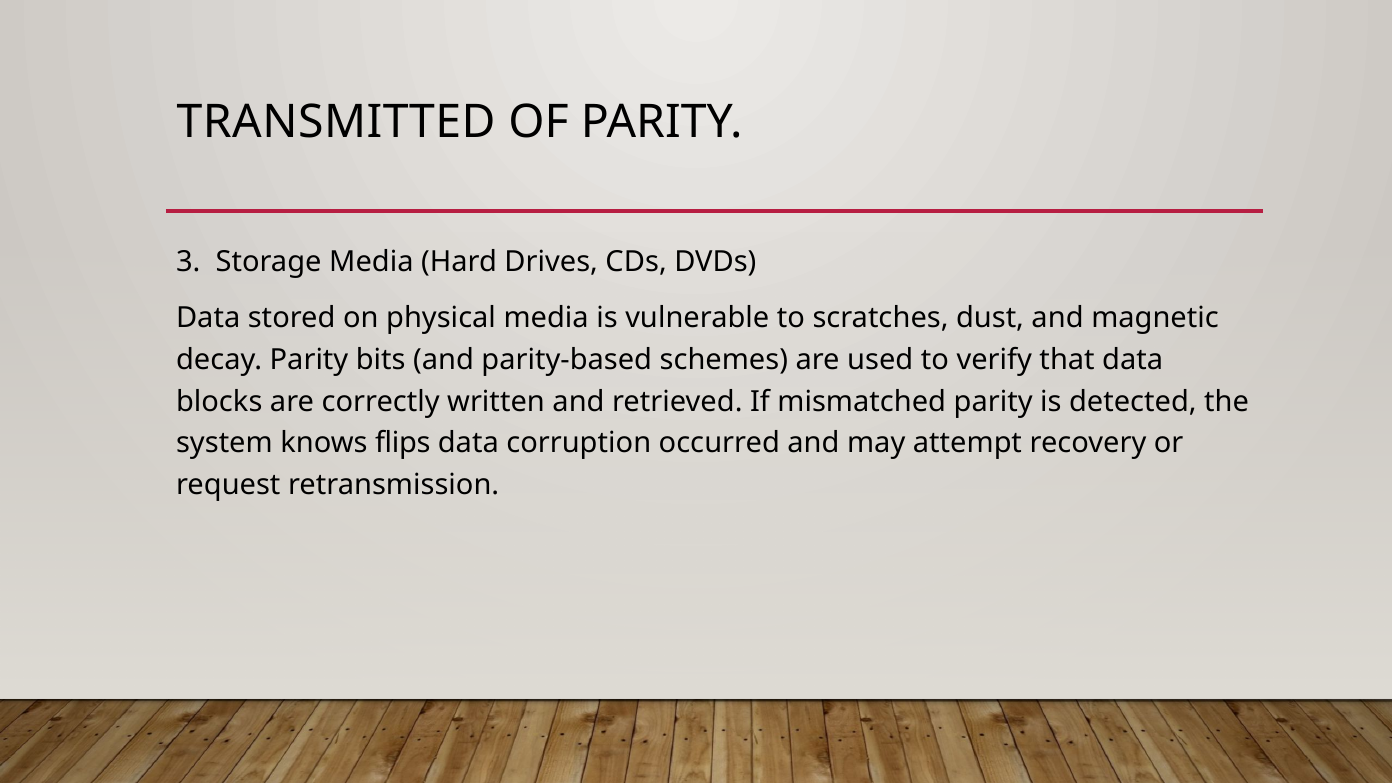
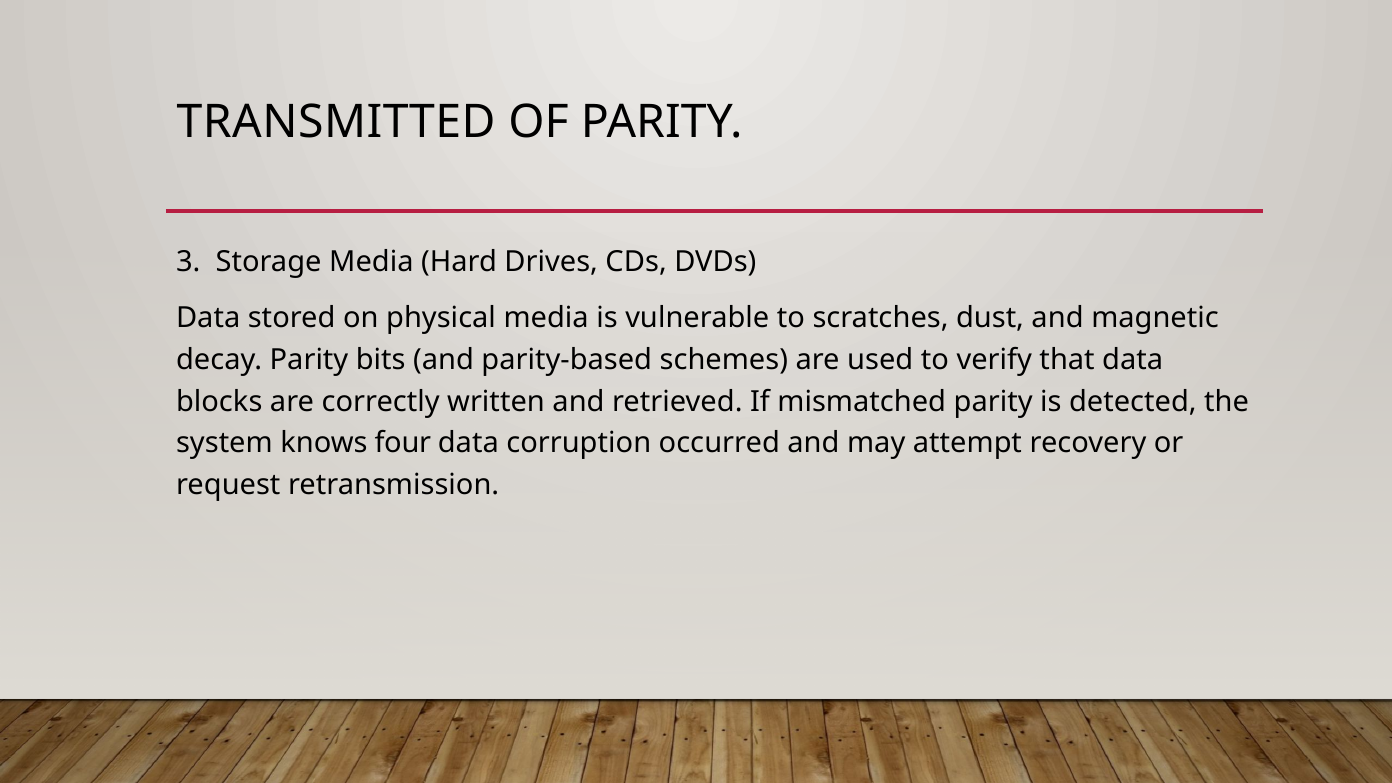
flips: flips -> four
